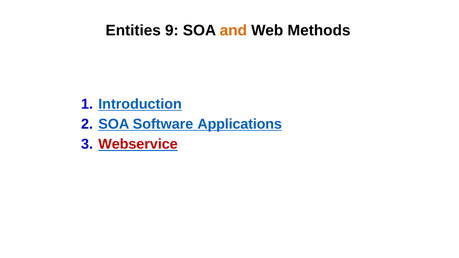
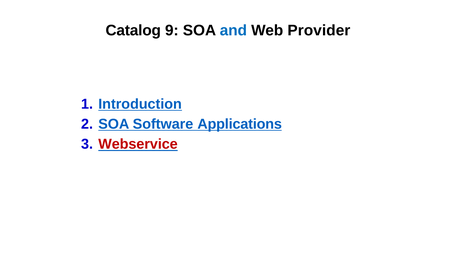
Entities: Entities -> Catalog
and colour: orange -> blue
Methods: Methods -> Provider
